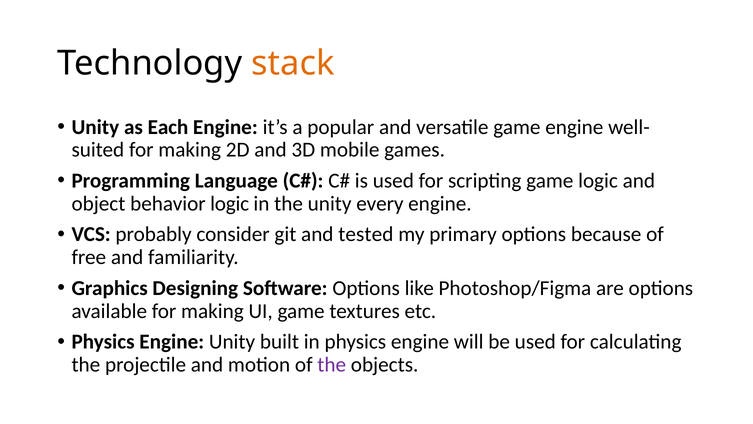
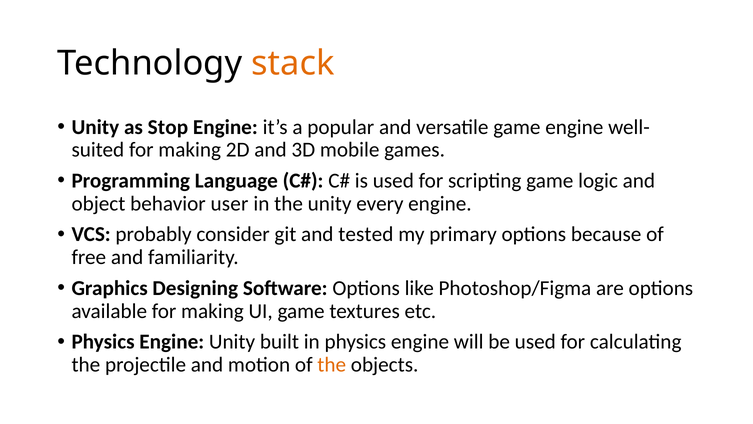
Each: Each -> Stop
behavior logic: logic -> user
the at (332, 364) colour: purple -> orange
